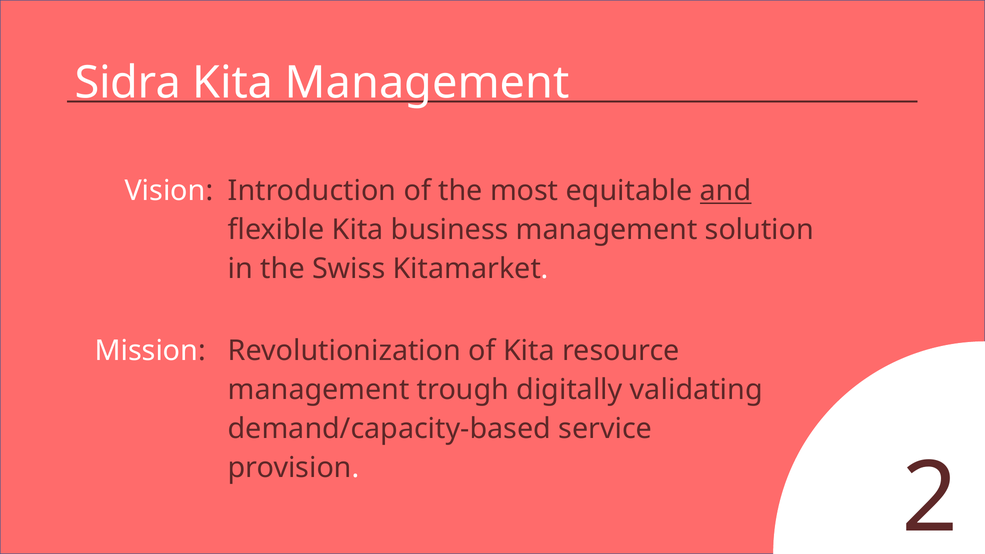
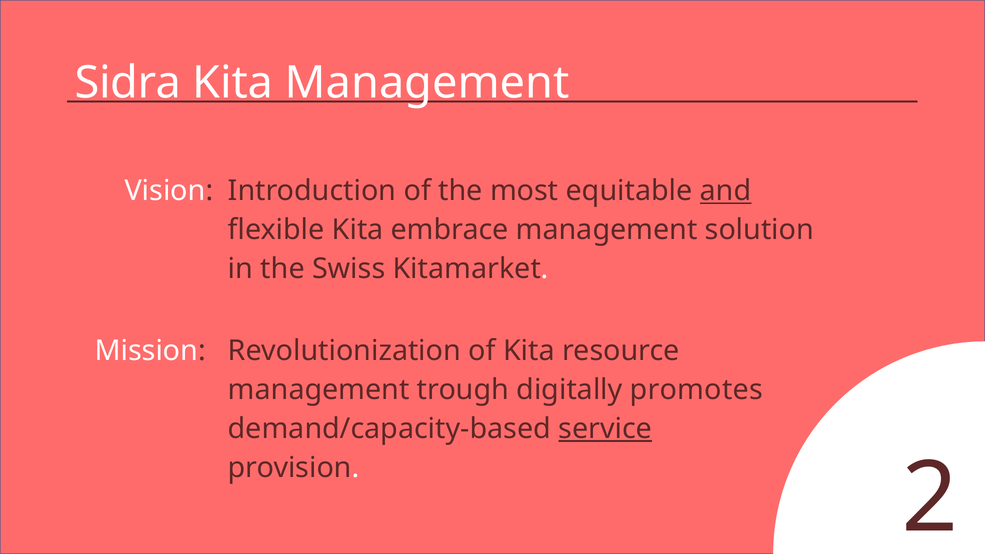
business: business -> embrace
validating: validating -> promotes
service underline: none -> present
